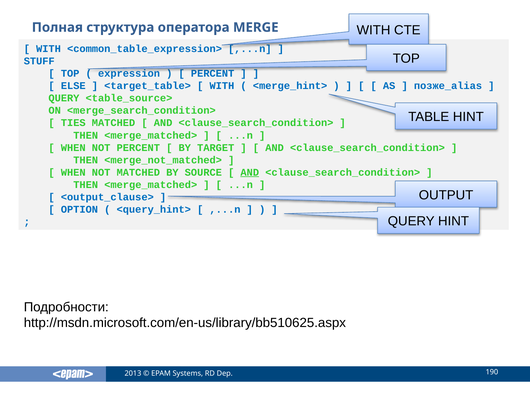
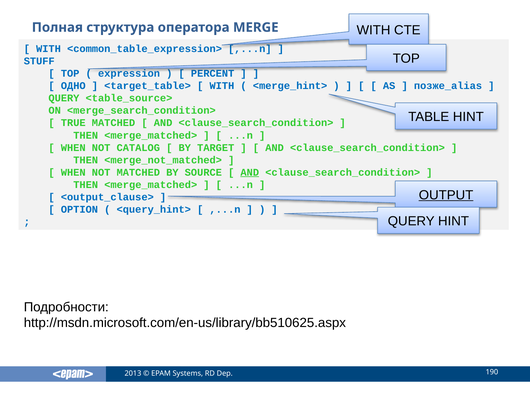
ELSE: ELSE -> ОДНО
TIES: TIES -> TRUE
NOT PERCENT: PERCENT -> CATALOG
OUTPUT underline: none -> present
